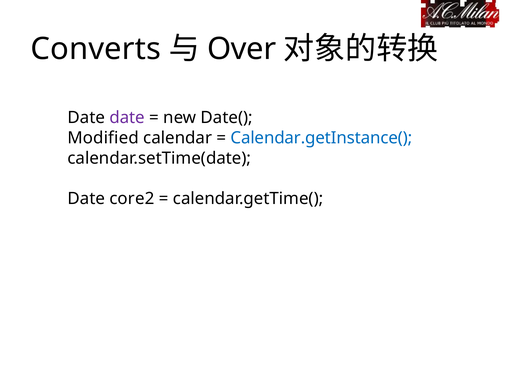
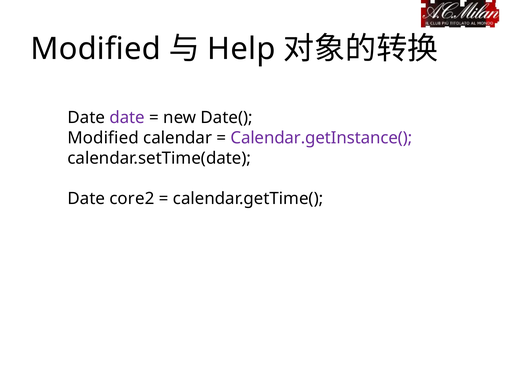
Converts at (96, 49): Converts -> Modified
Over: Over -> Help
Calendar.getInstance( colour: blue -> purple
